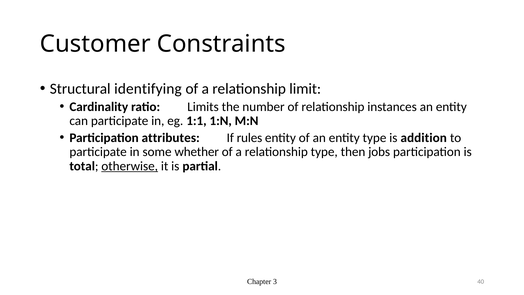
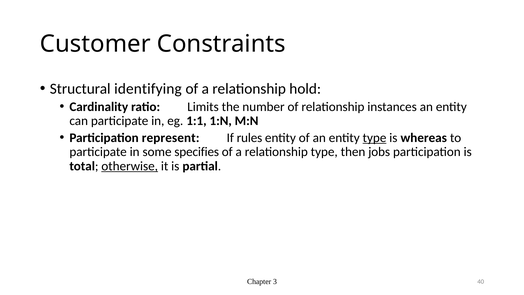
limit: limit -> hold
attributes: attributes -> represent
type at (375, 138) underline: none -> present
addition: addition -> whereas
whether: whether -> specifies
